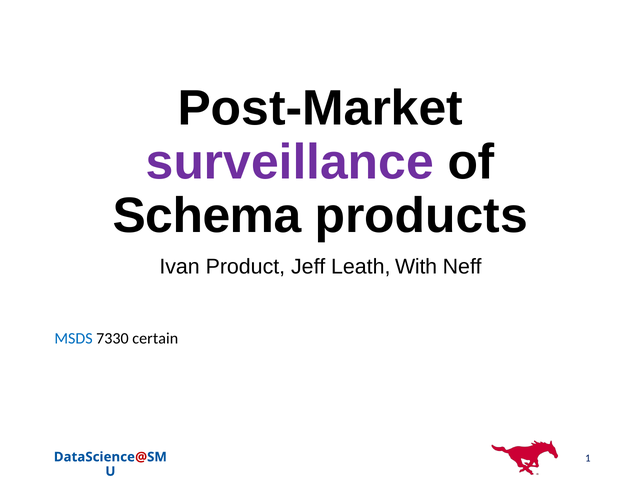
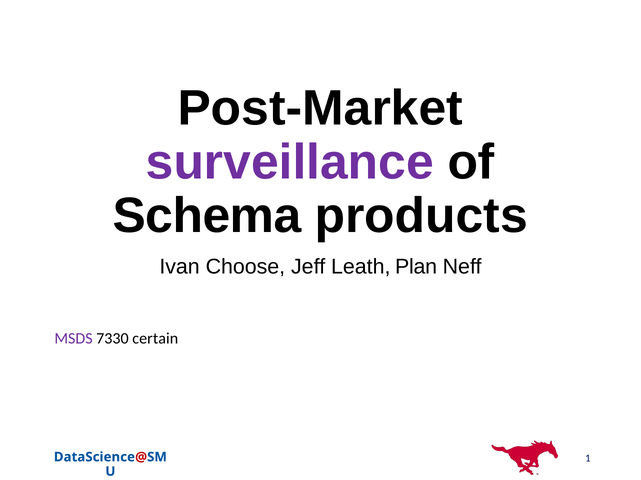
Product: Product -> Choose
With: With -> Plan
MSDS colour: blue -> purple
